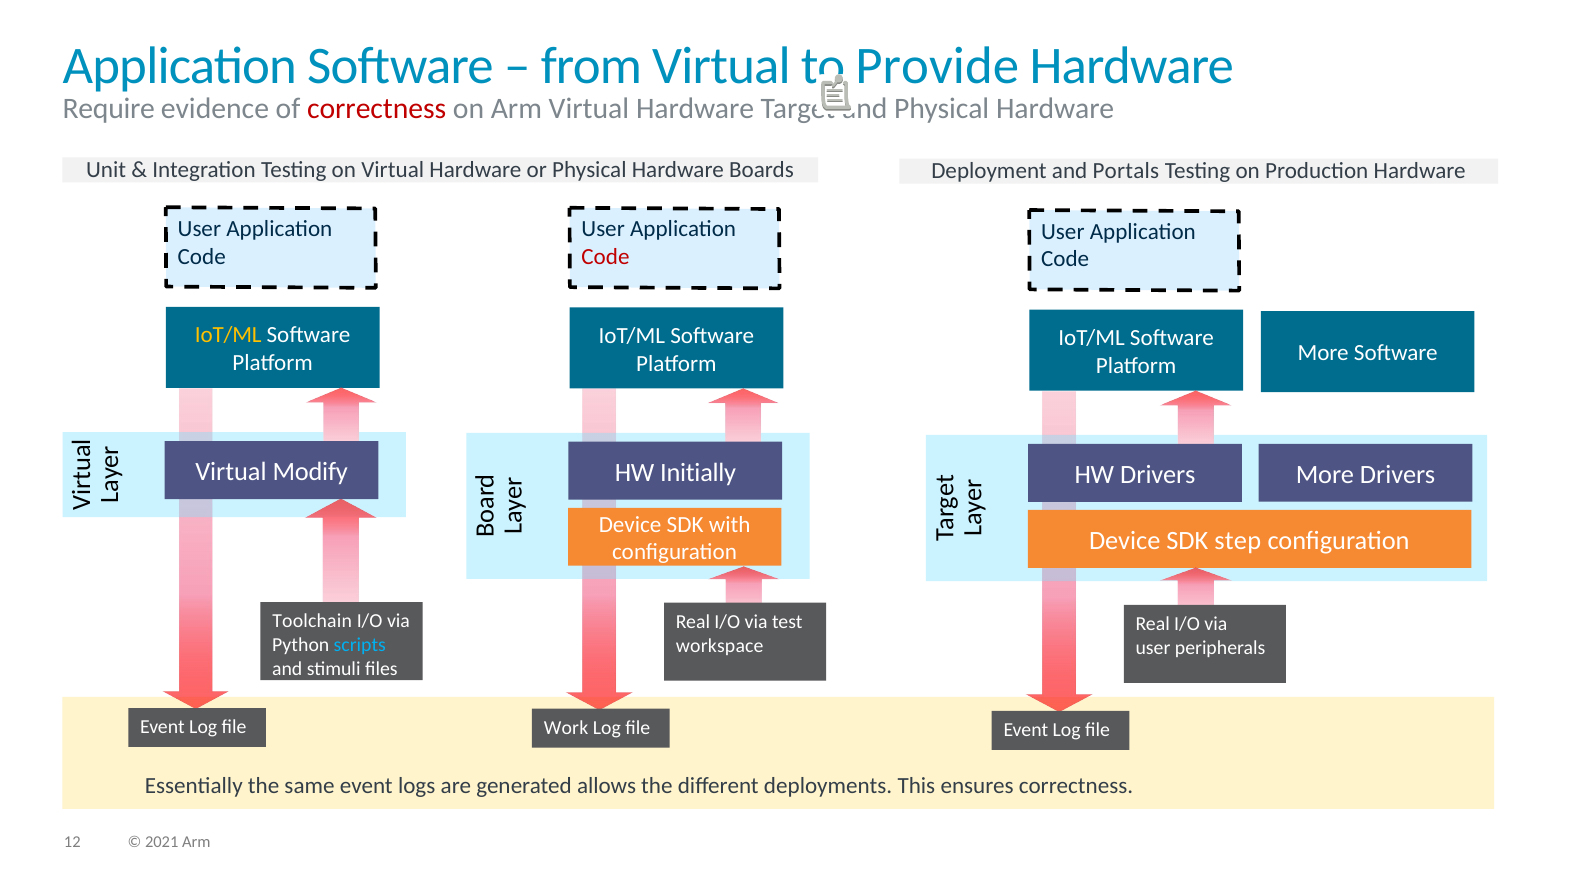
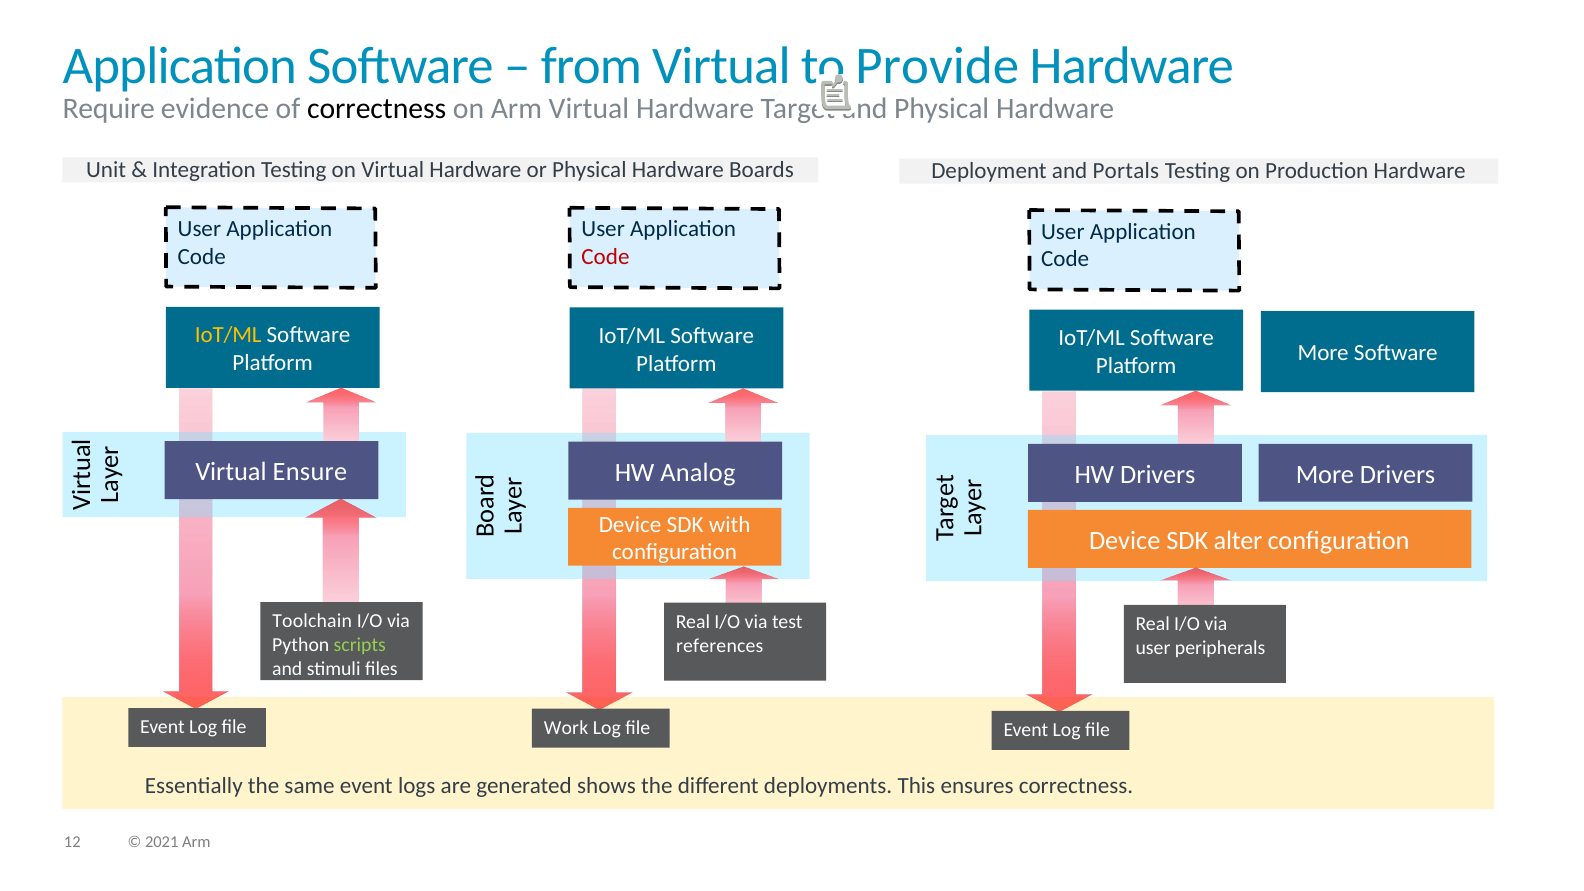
correctness at (377, 108) colour: red -> black
Modify: Modify -> Ensure
Initially: Initially -> Analog
step: step -> alter
scripts colour: light blue -> light green
workspace: workspace -> references
allows: allows -> shows
